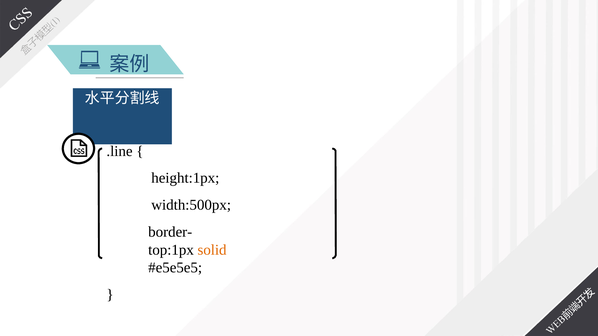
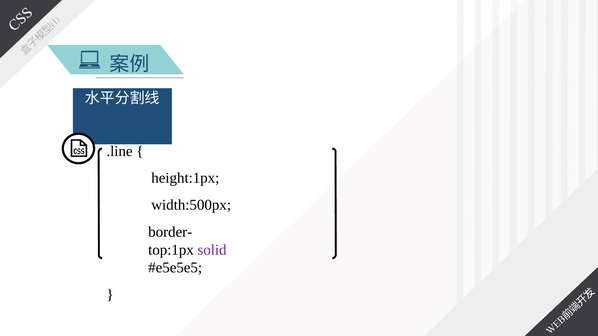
solid colour: orange -> purple
